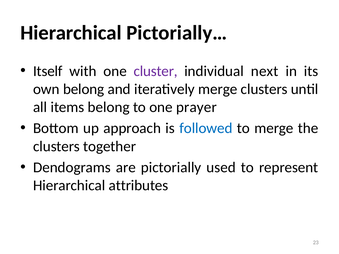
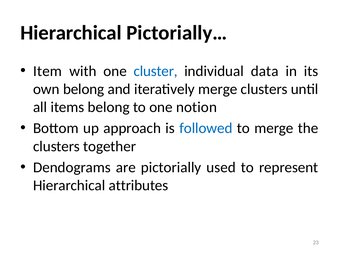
Itself: Itself -> Item
cluster colour: purple -> blue
next: next -> data
prayer: prayer -> notion
